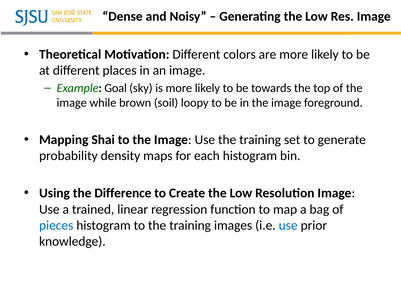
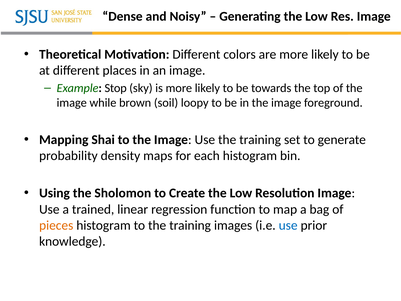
Goal: Goal -> Stop
Difference: Difference -> Sholomon
pieces colour: blue -> orange
